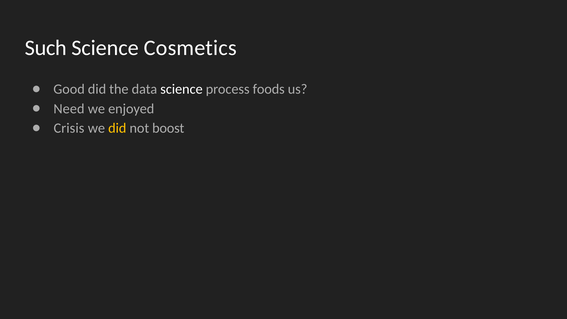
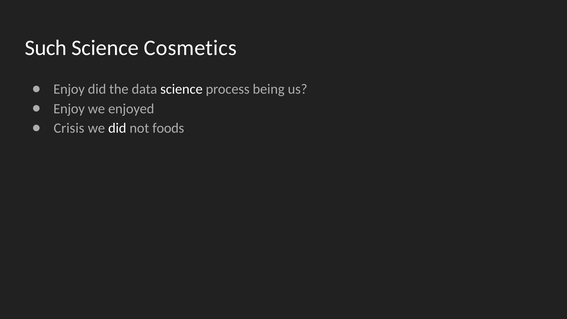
Good at (69, 89): Good -> Enjoy
foods: foods -> being
Need at (69, 109): Need -> Enjoy
did at (117, 128) colour: yellow -> white
boost: boost -> foods
